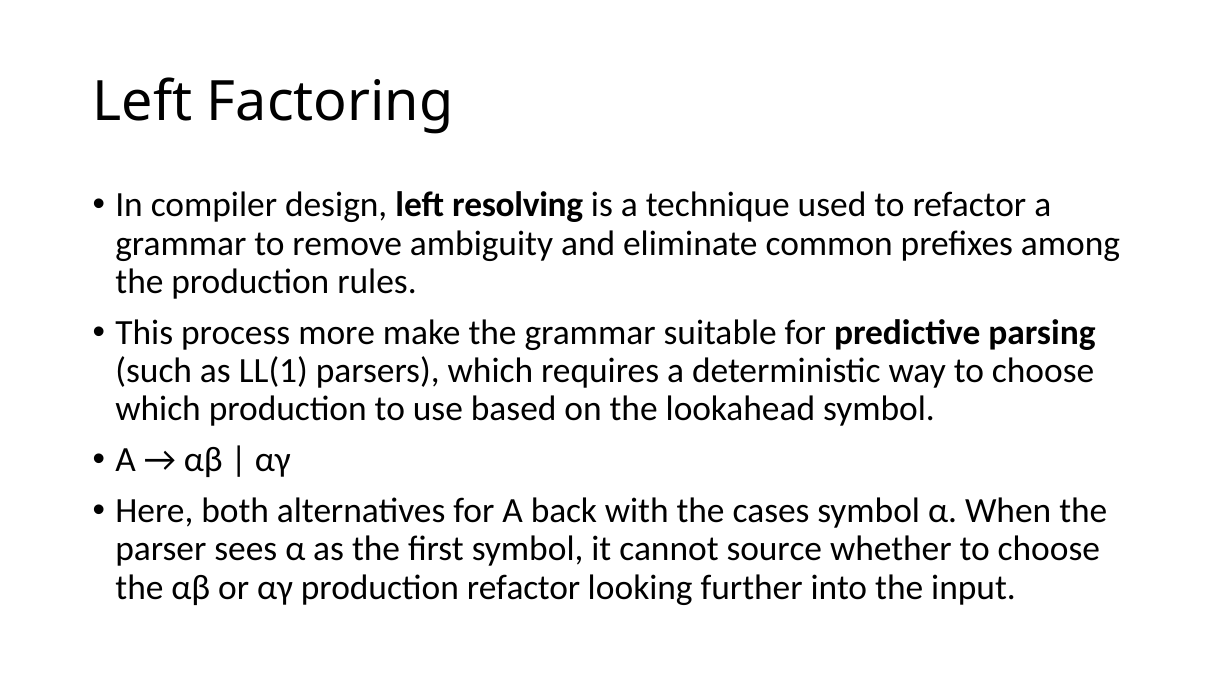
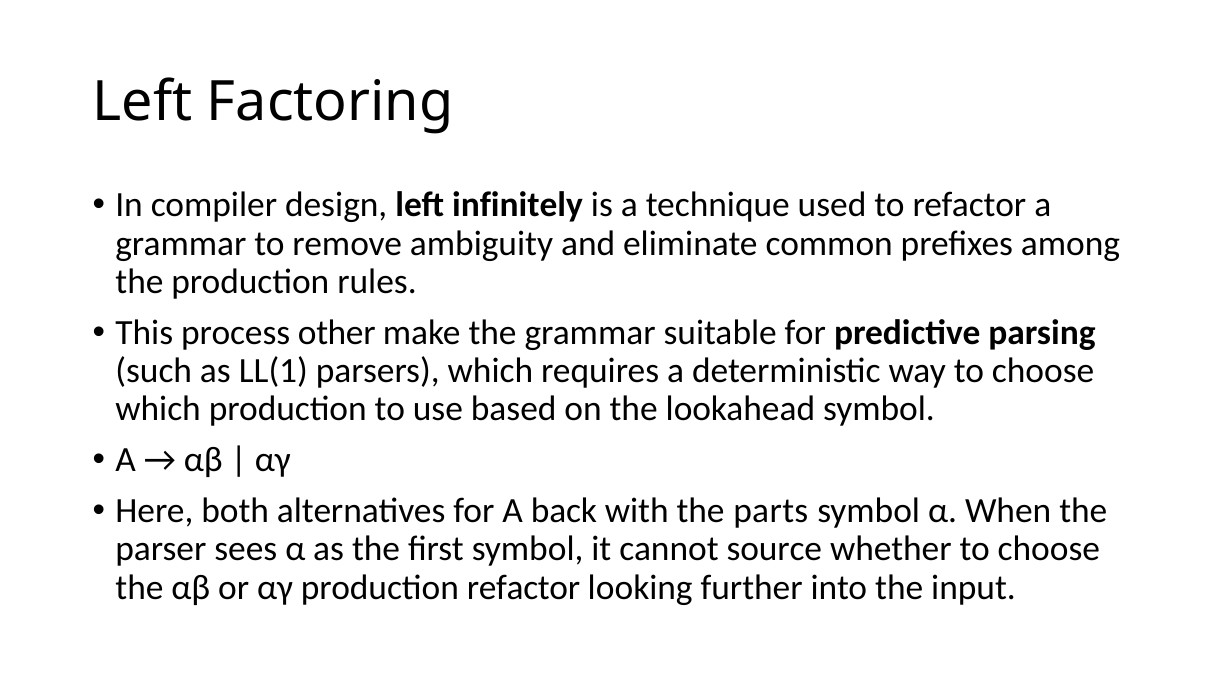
resolving: resolving -> infinitely
more: more -> other
cases: cases -> parts
